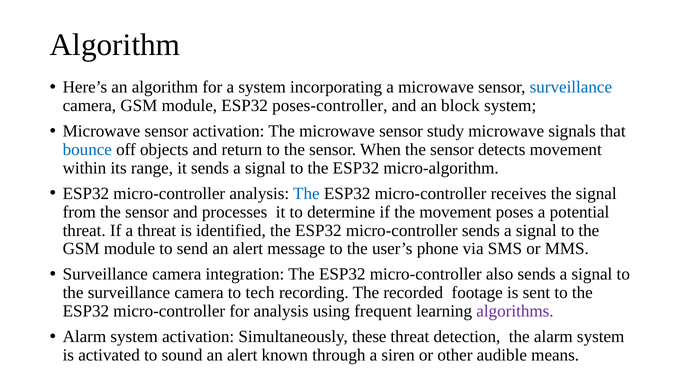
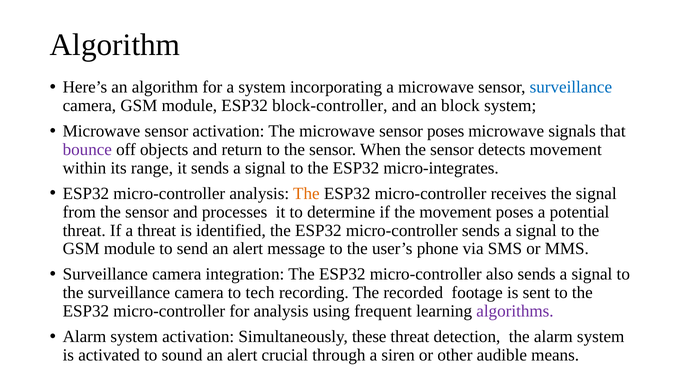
poses-controller: poses-controller -> block-controller
sensor study: study -> poses
bounce colour: blue -> purple
micro-algorithm: micro-algorithm -> micro-integrates
The at (306, 194) colour: blue -> orange
known: known -> crucial
